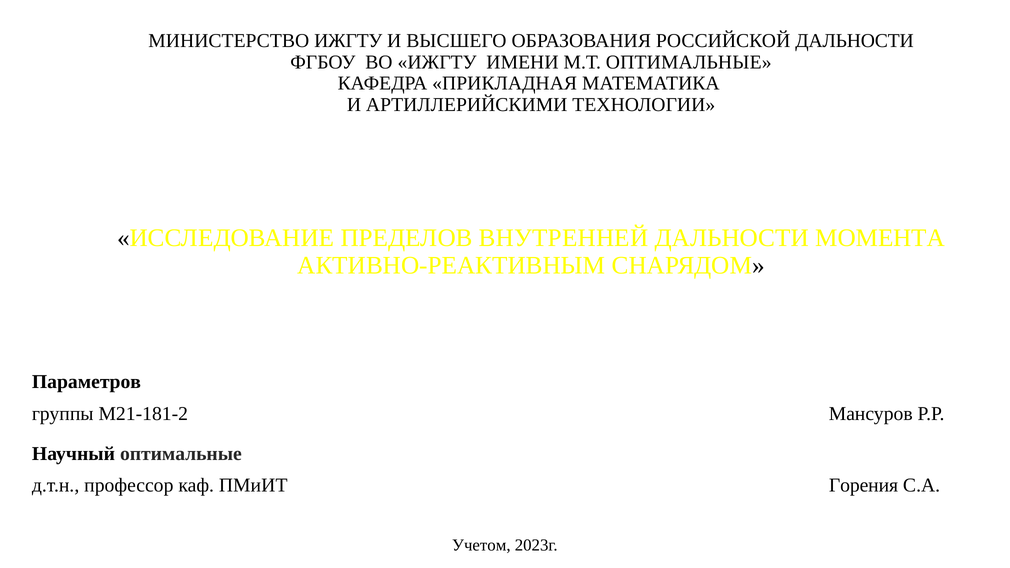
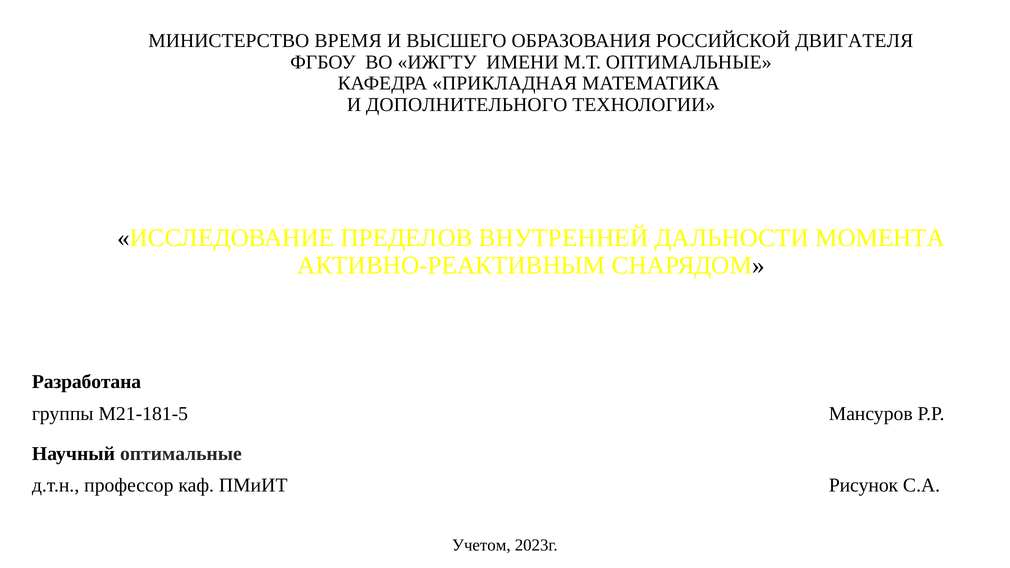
МИНИСТЕРСТВО ИЖГТУ: ИЖГТУ -> ВРЕМЯ
РОССИЙСКОЙ ДАЛЬНОСТИ: ДАЛЬНОСТИ -> ДВИГАТЕЛЯ
АРТИЛЛЕРИЙСКИМИ: АРТИЛЛЕРИЙСКИМИ -> ДОПОЛНИТЕЛЬНОГО
Параметров: Параметров -> Разработана
М21-181-2: М21-181-2 -> М21-181-5
Горения: Горения -> Рисунок
